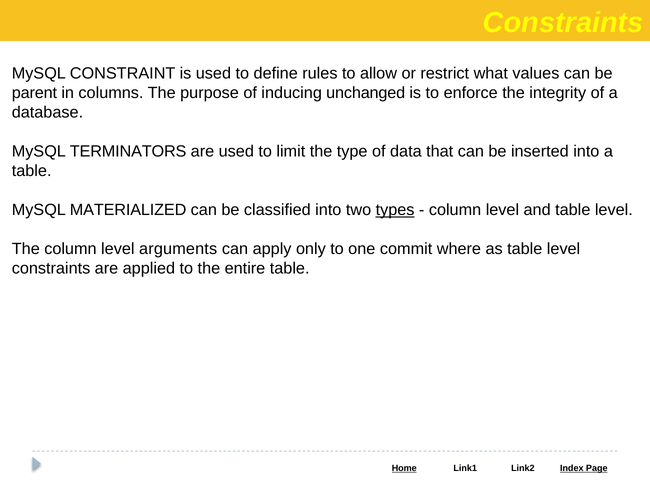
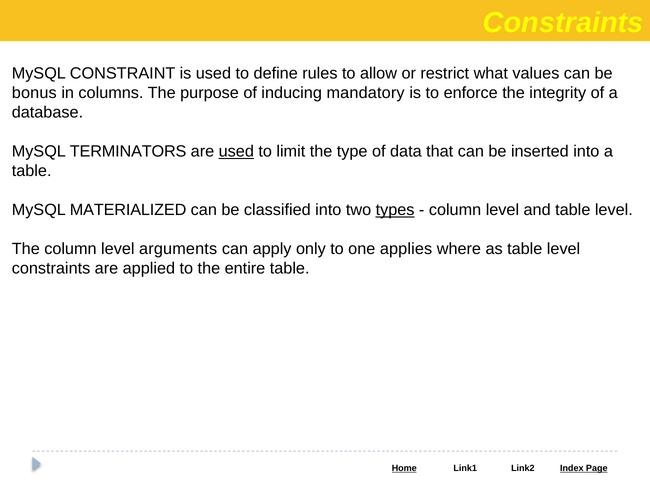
parent: parent -> bonus
unchanged: unchanged -> mandatory
used at (236, 152) underline: none -> present
commit: commit -> applies
